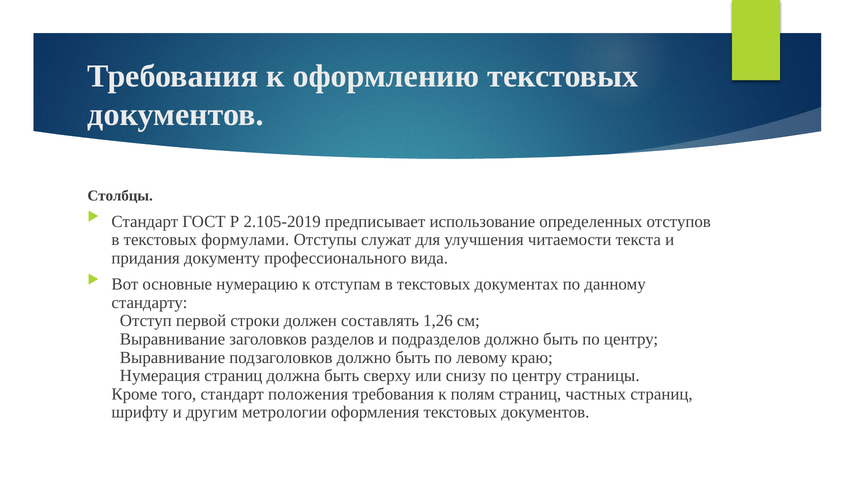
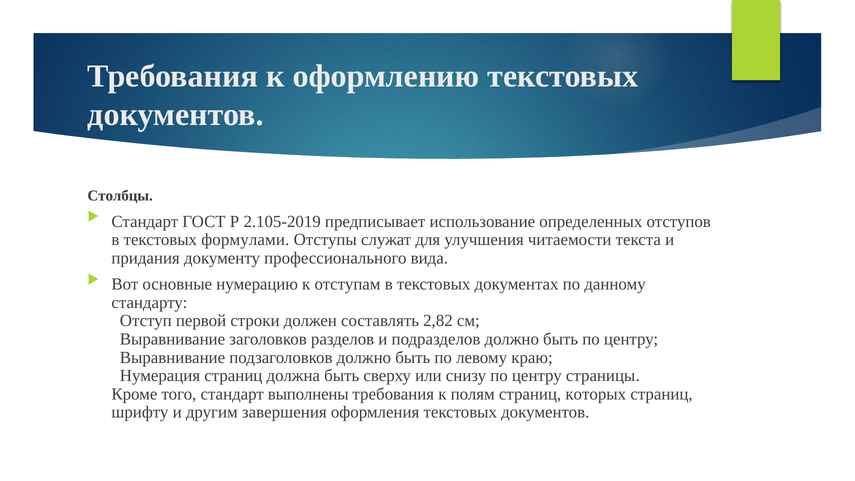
1,26: 1,26 -> 2,82
положения: положения -> выполнены
частных: частных -> которых
метрологии: метрологии -> завершения
